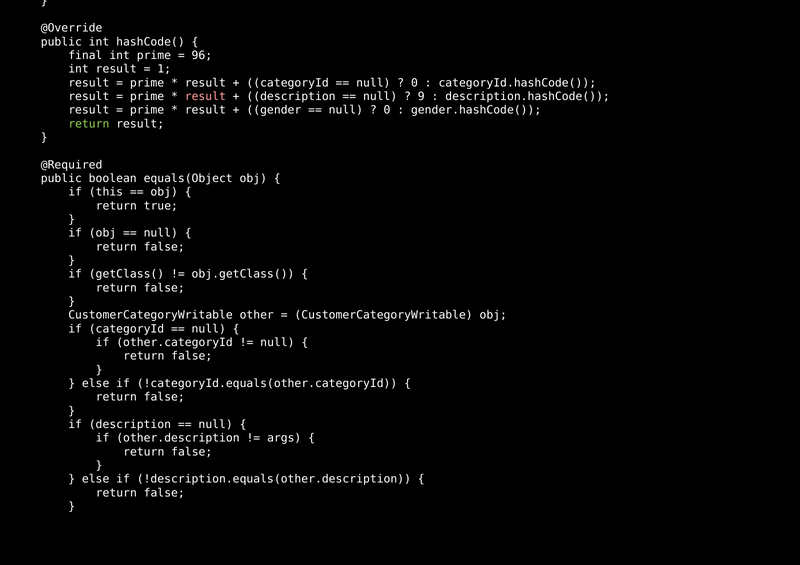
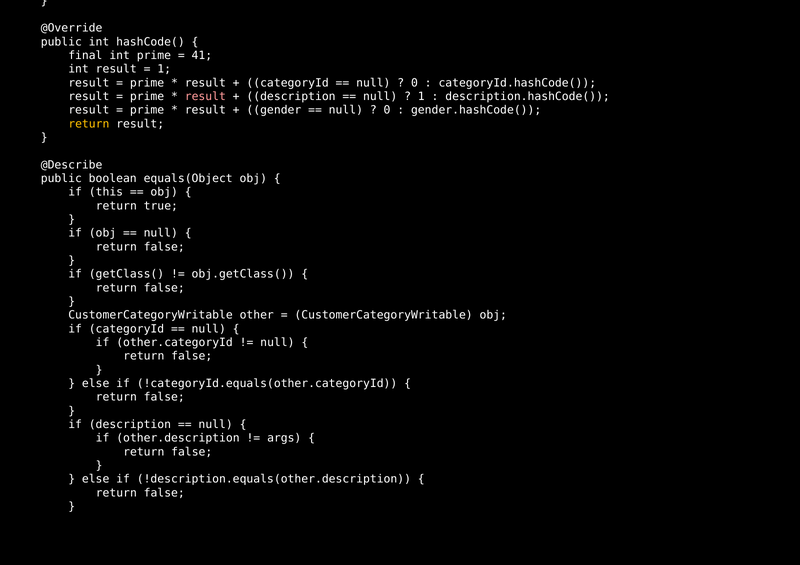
96: 96 -> 41
9 at (421, 97): 9 -> 1
return at (89, 124) colour: light green -> yellow
@Required: @Required -> @Describe
